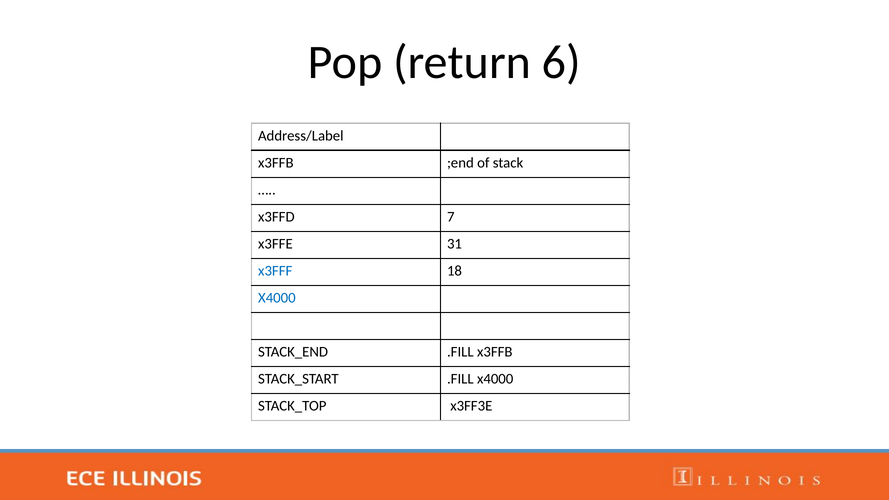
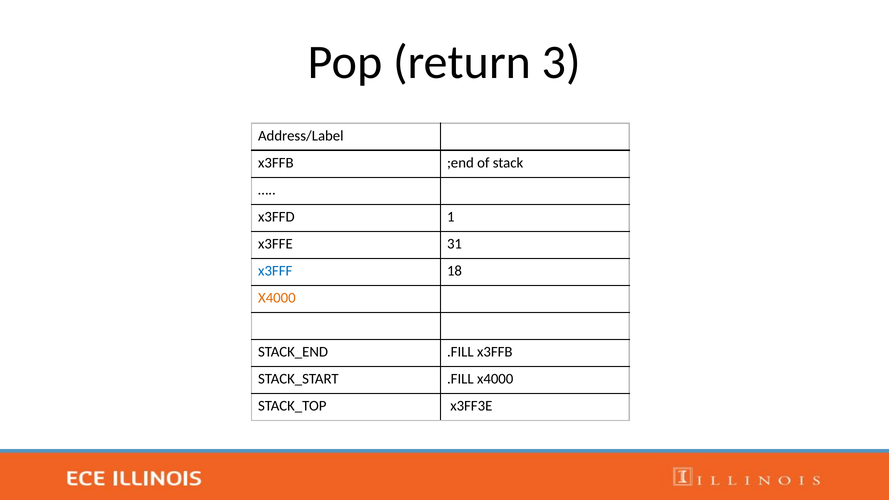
6: 6 -> 3
7: 7 -> 1
X4000 at (277, 298) colour: blue -> orange
